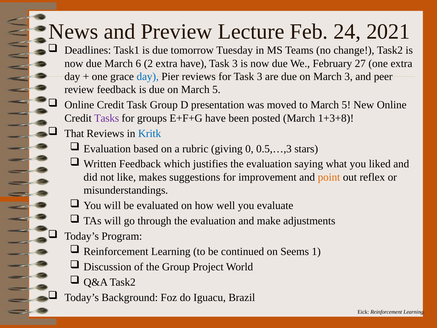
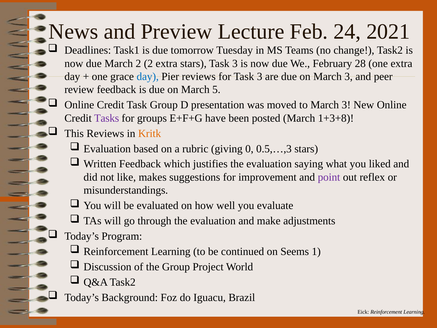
March 6: 6 -> 2
extra have: have -> stars
27: 27 -> 28
to March 5: 5 -> 3
That: That -> This
Kritk colour: blue -> orange
point colour: orange -> purple
